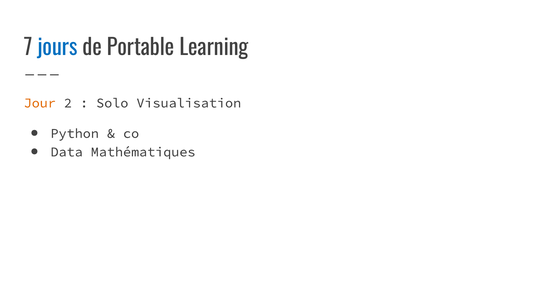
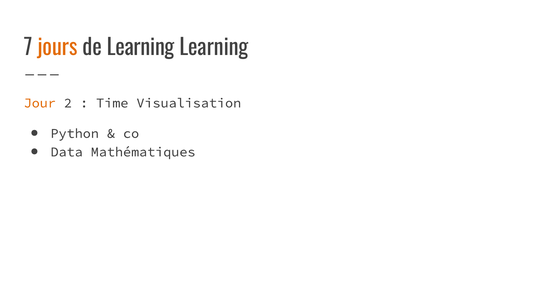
jours colour: blue -> orange
de Portable: Portable -> Learning
Solo: Solo -> Time
